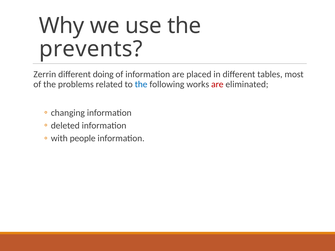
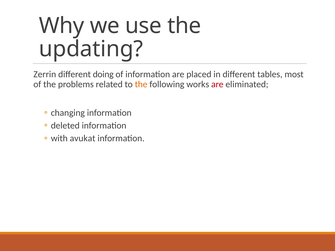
prevents: prevents -> updating
the at (141, 84) colour: blue -> orange
people: people -> avukat
